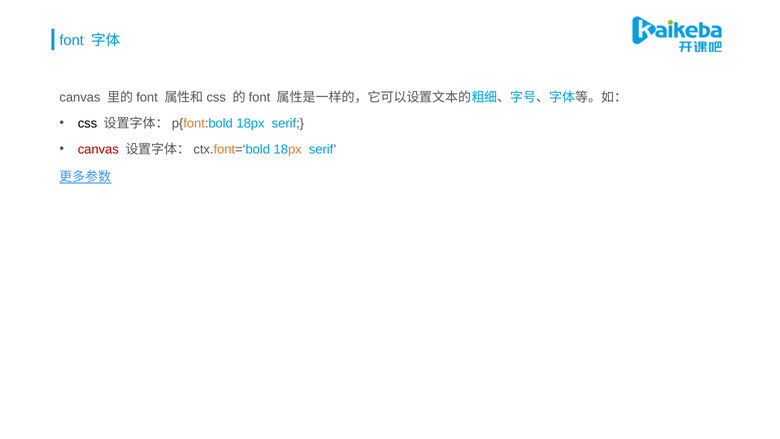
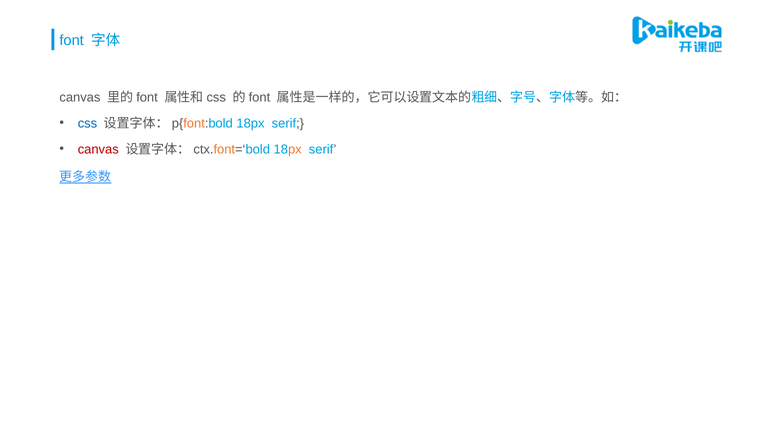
css colour: black -> blue
